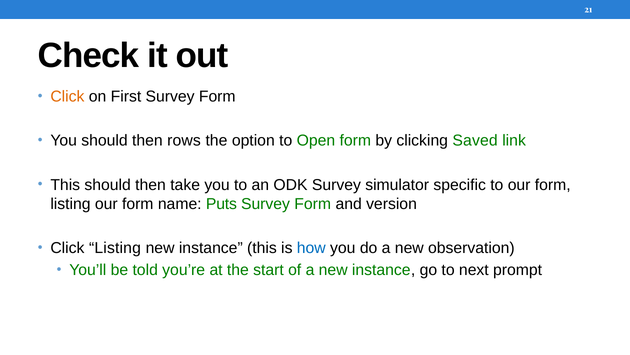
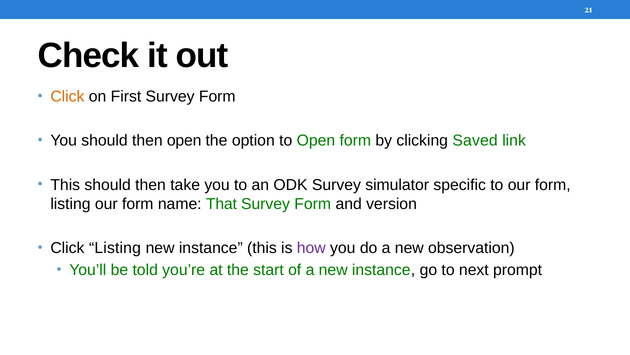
then rows: rows -> open
Puts: Puts -> That
how colour: blue -> purple
